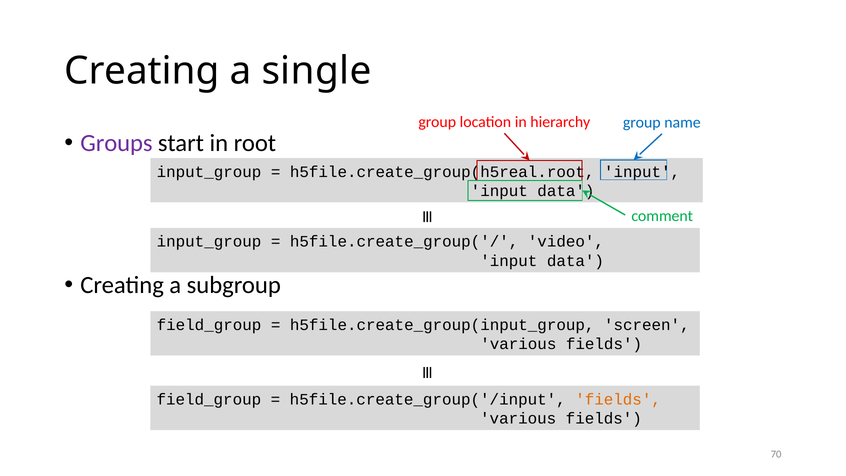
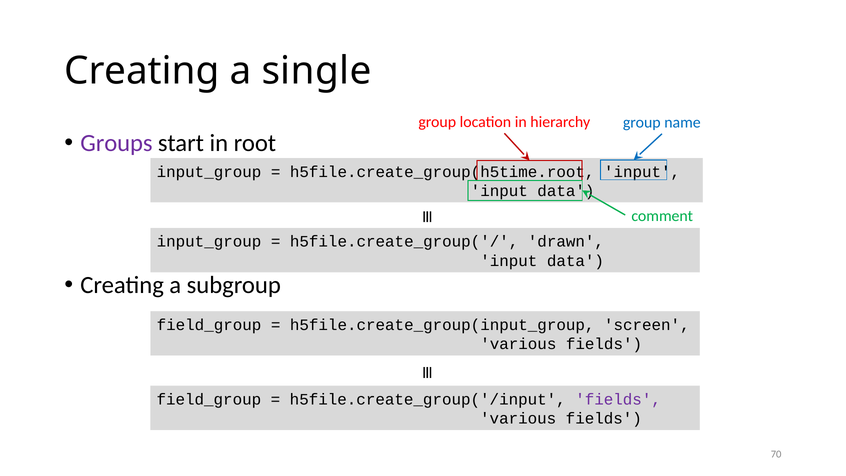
h5file.create_group(h5real.root: h5file.create_group(h5real.root -> h5file.create_group(h5time.root
video: video -> drawn
fields at (618, 399) colour: orange -> purple
